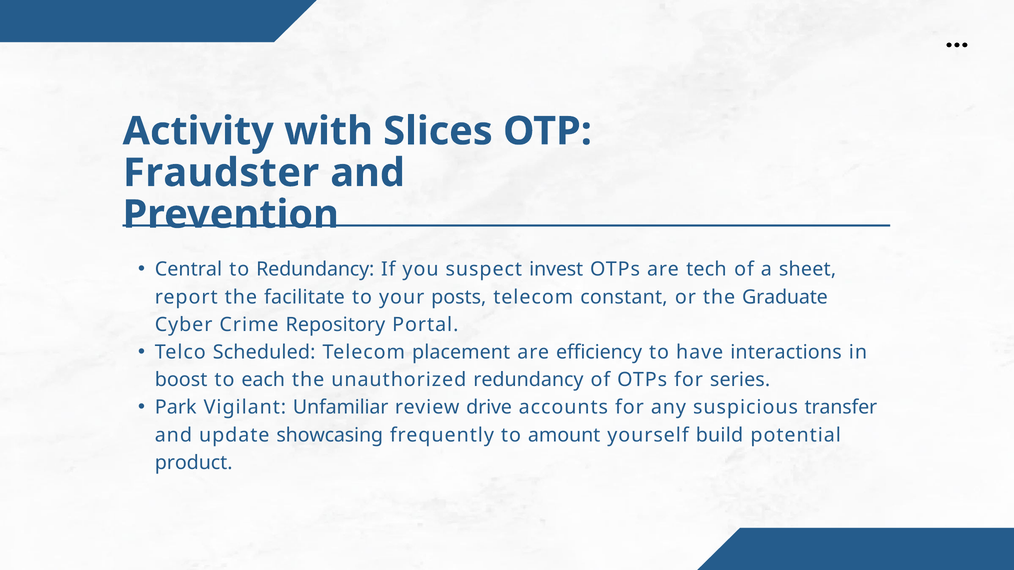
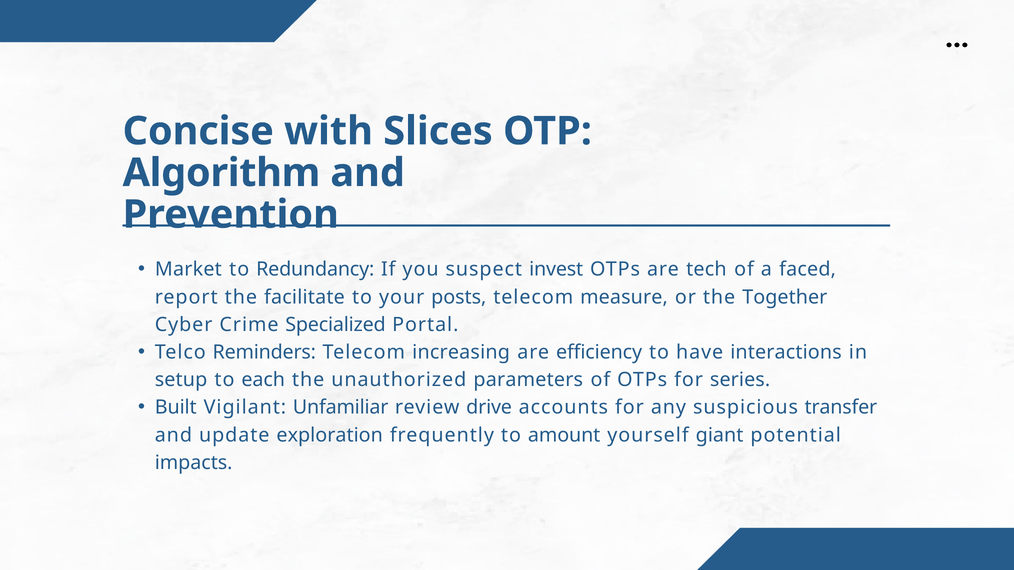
Activity: Activity -> Concise
Fraudster: Fraudster -> Algorithm
Central: Central -> Market
sheet: sheet -> faced
constant: constant -> measure
Graduate: Graduate -> Together
Repository: Repository -> Specialized
Scheduled: Scheduled -> Reminders
placement: placement -> increasing
boost: boost -> setup
unauthorized redundancy: redundancy -> parameters
Park: Park -> Built
showcasing: showcasing -> exploration
build: build -> giant
product: product -> impacts
